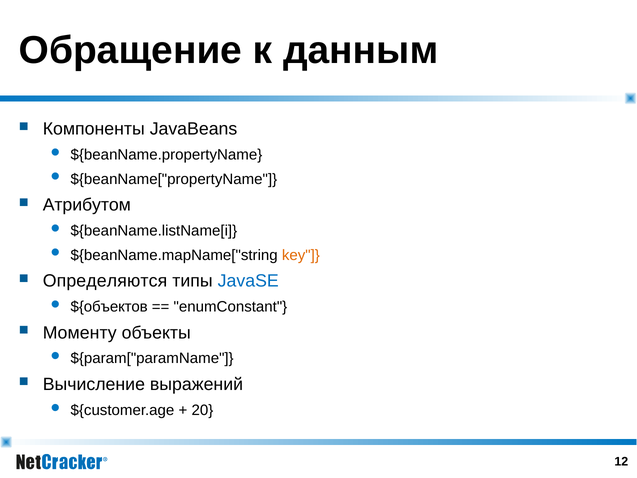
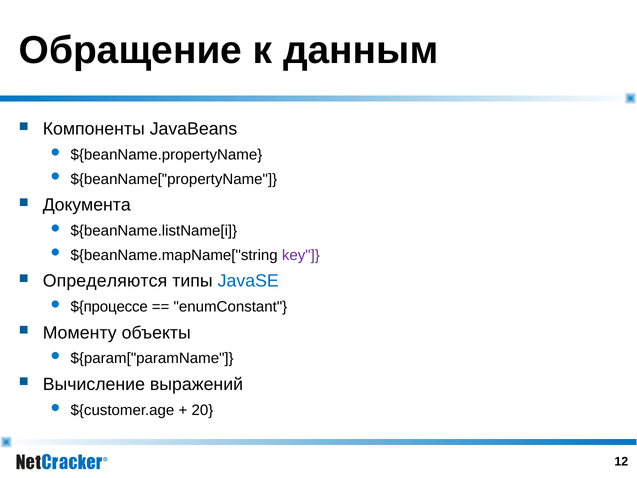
Атрибутом: Атрибутом -> Документа
key colour: orange -> purple
${объектов: ${объектов -> ${процессе
